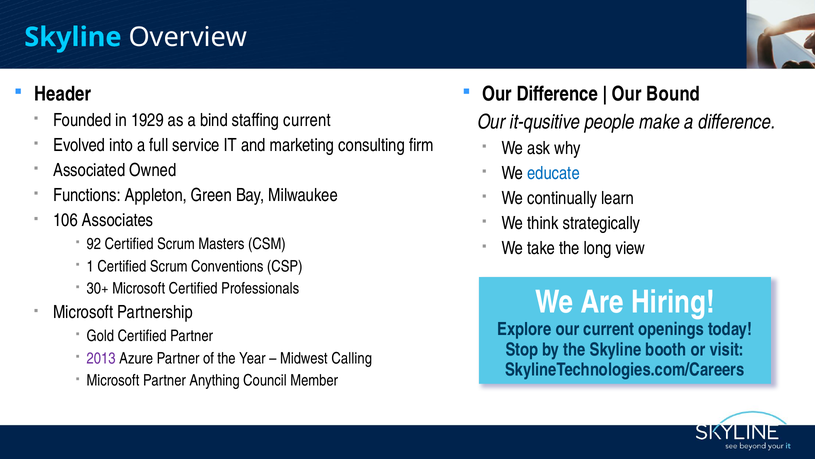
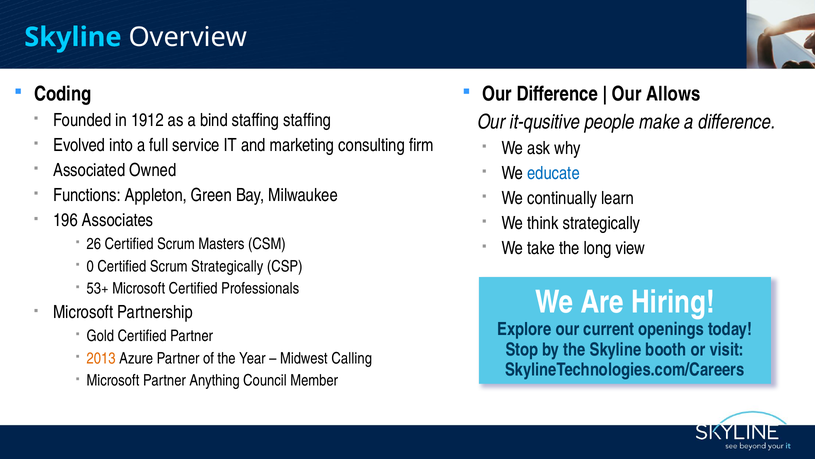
Header: Header -> Coding
Bound: Bound -> Allows
1929: 1929 -> 1912
staffing current: current -> staffing
106: 106 -> 196
92: 92 -> 26
1: 1 -> 0
Scrum Conventions: Conventions -> Strategically
30+: 30+ -> 53+
2013 colour: purple -> orange
